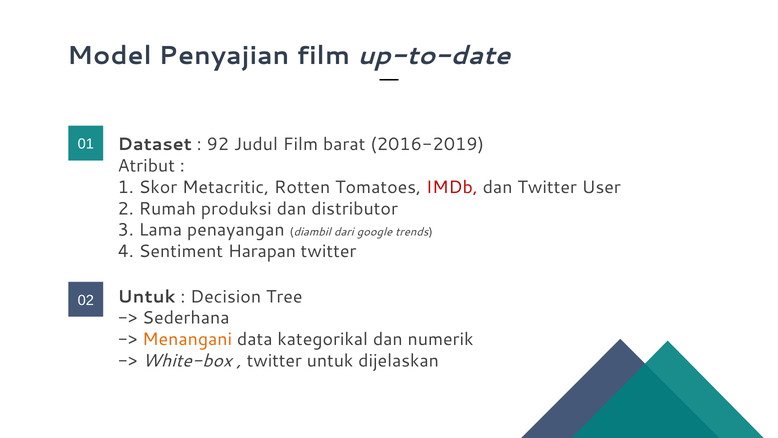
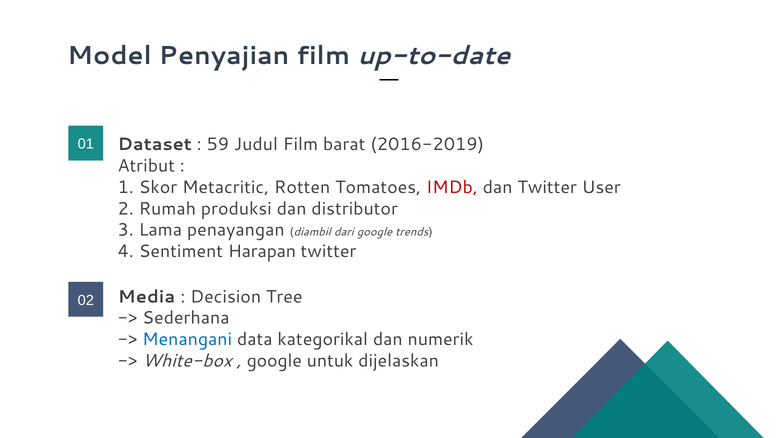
92: 92 -> 59
Untuk at (147, 296): Untuk -> Media
Menangani colour: orange -> blue
twitter at (274, 361): twitter -> google
